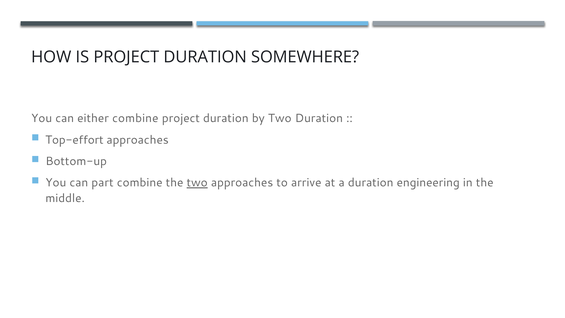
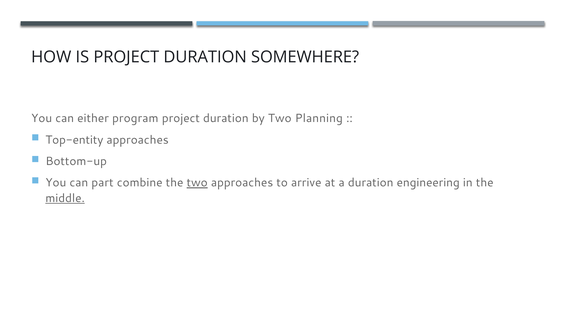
either combine: combine -> program
Two Duration: Duration -> Planning
Top-effort: Top-effort -> Top-entity
middle underline: none -> present
